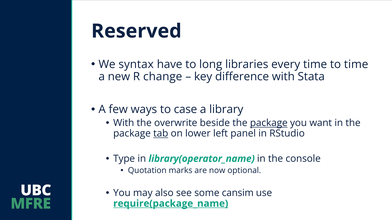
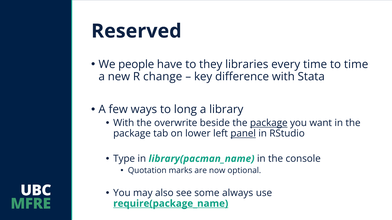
syntax: syntax -> people
long: long -> they
case: case -> long
tab underline: present -> none
panel underline: none -> present
library(operator_name: library(operator_name -> library(pacman_name
cansim: cansim -> always
